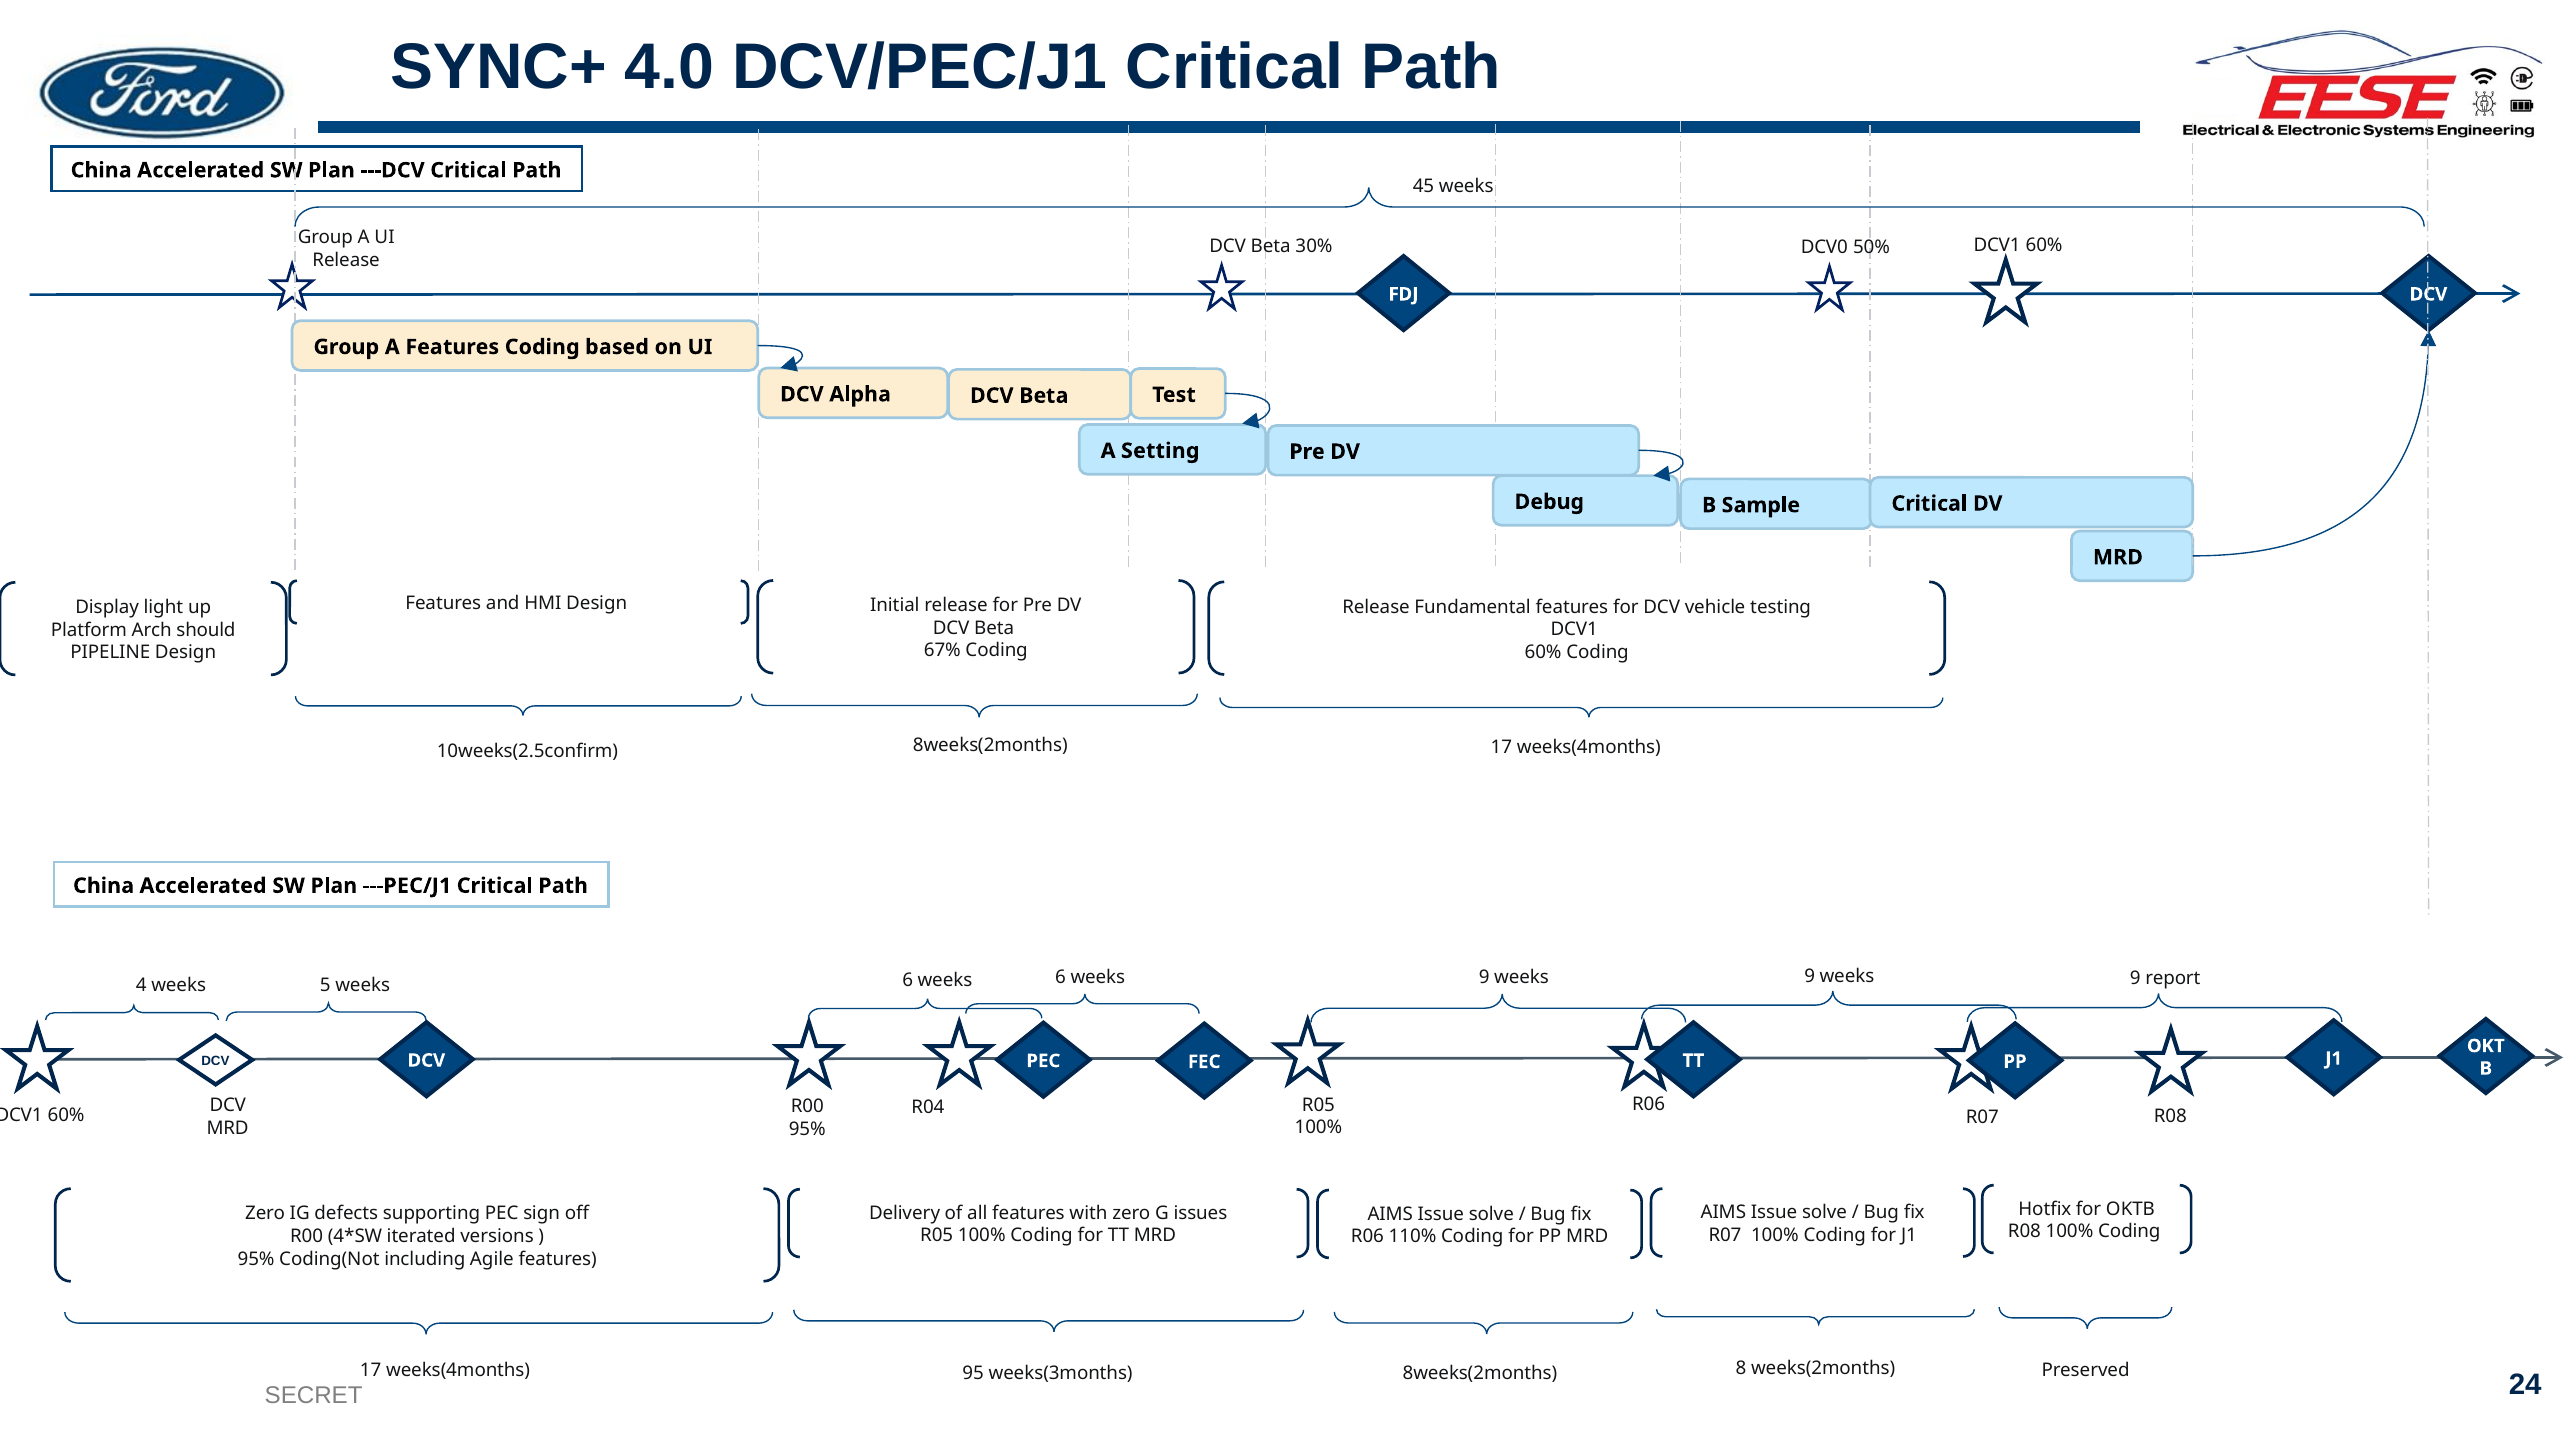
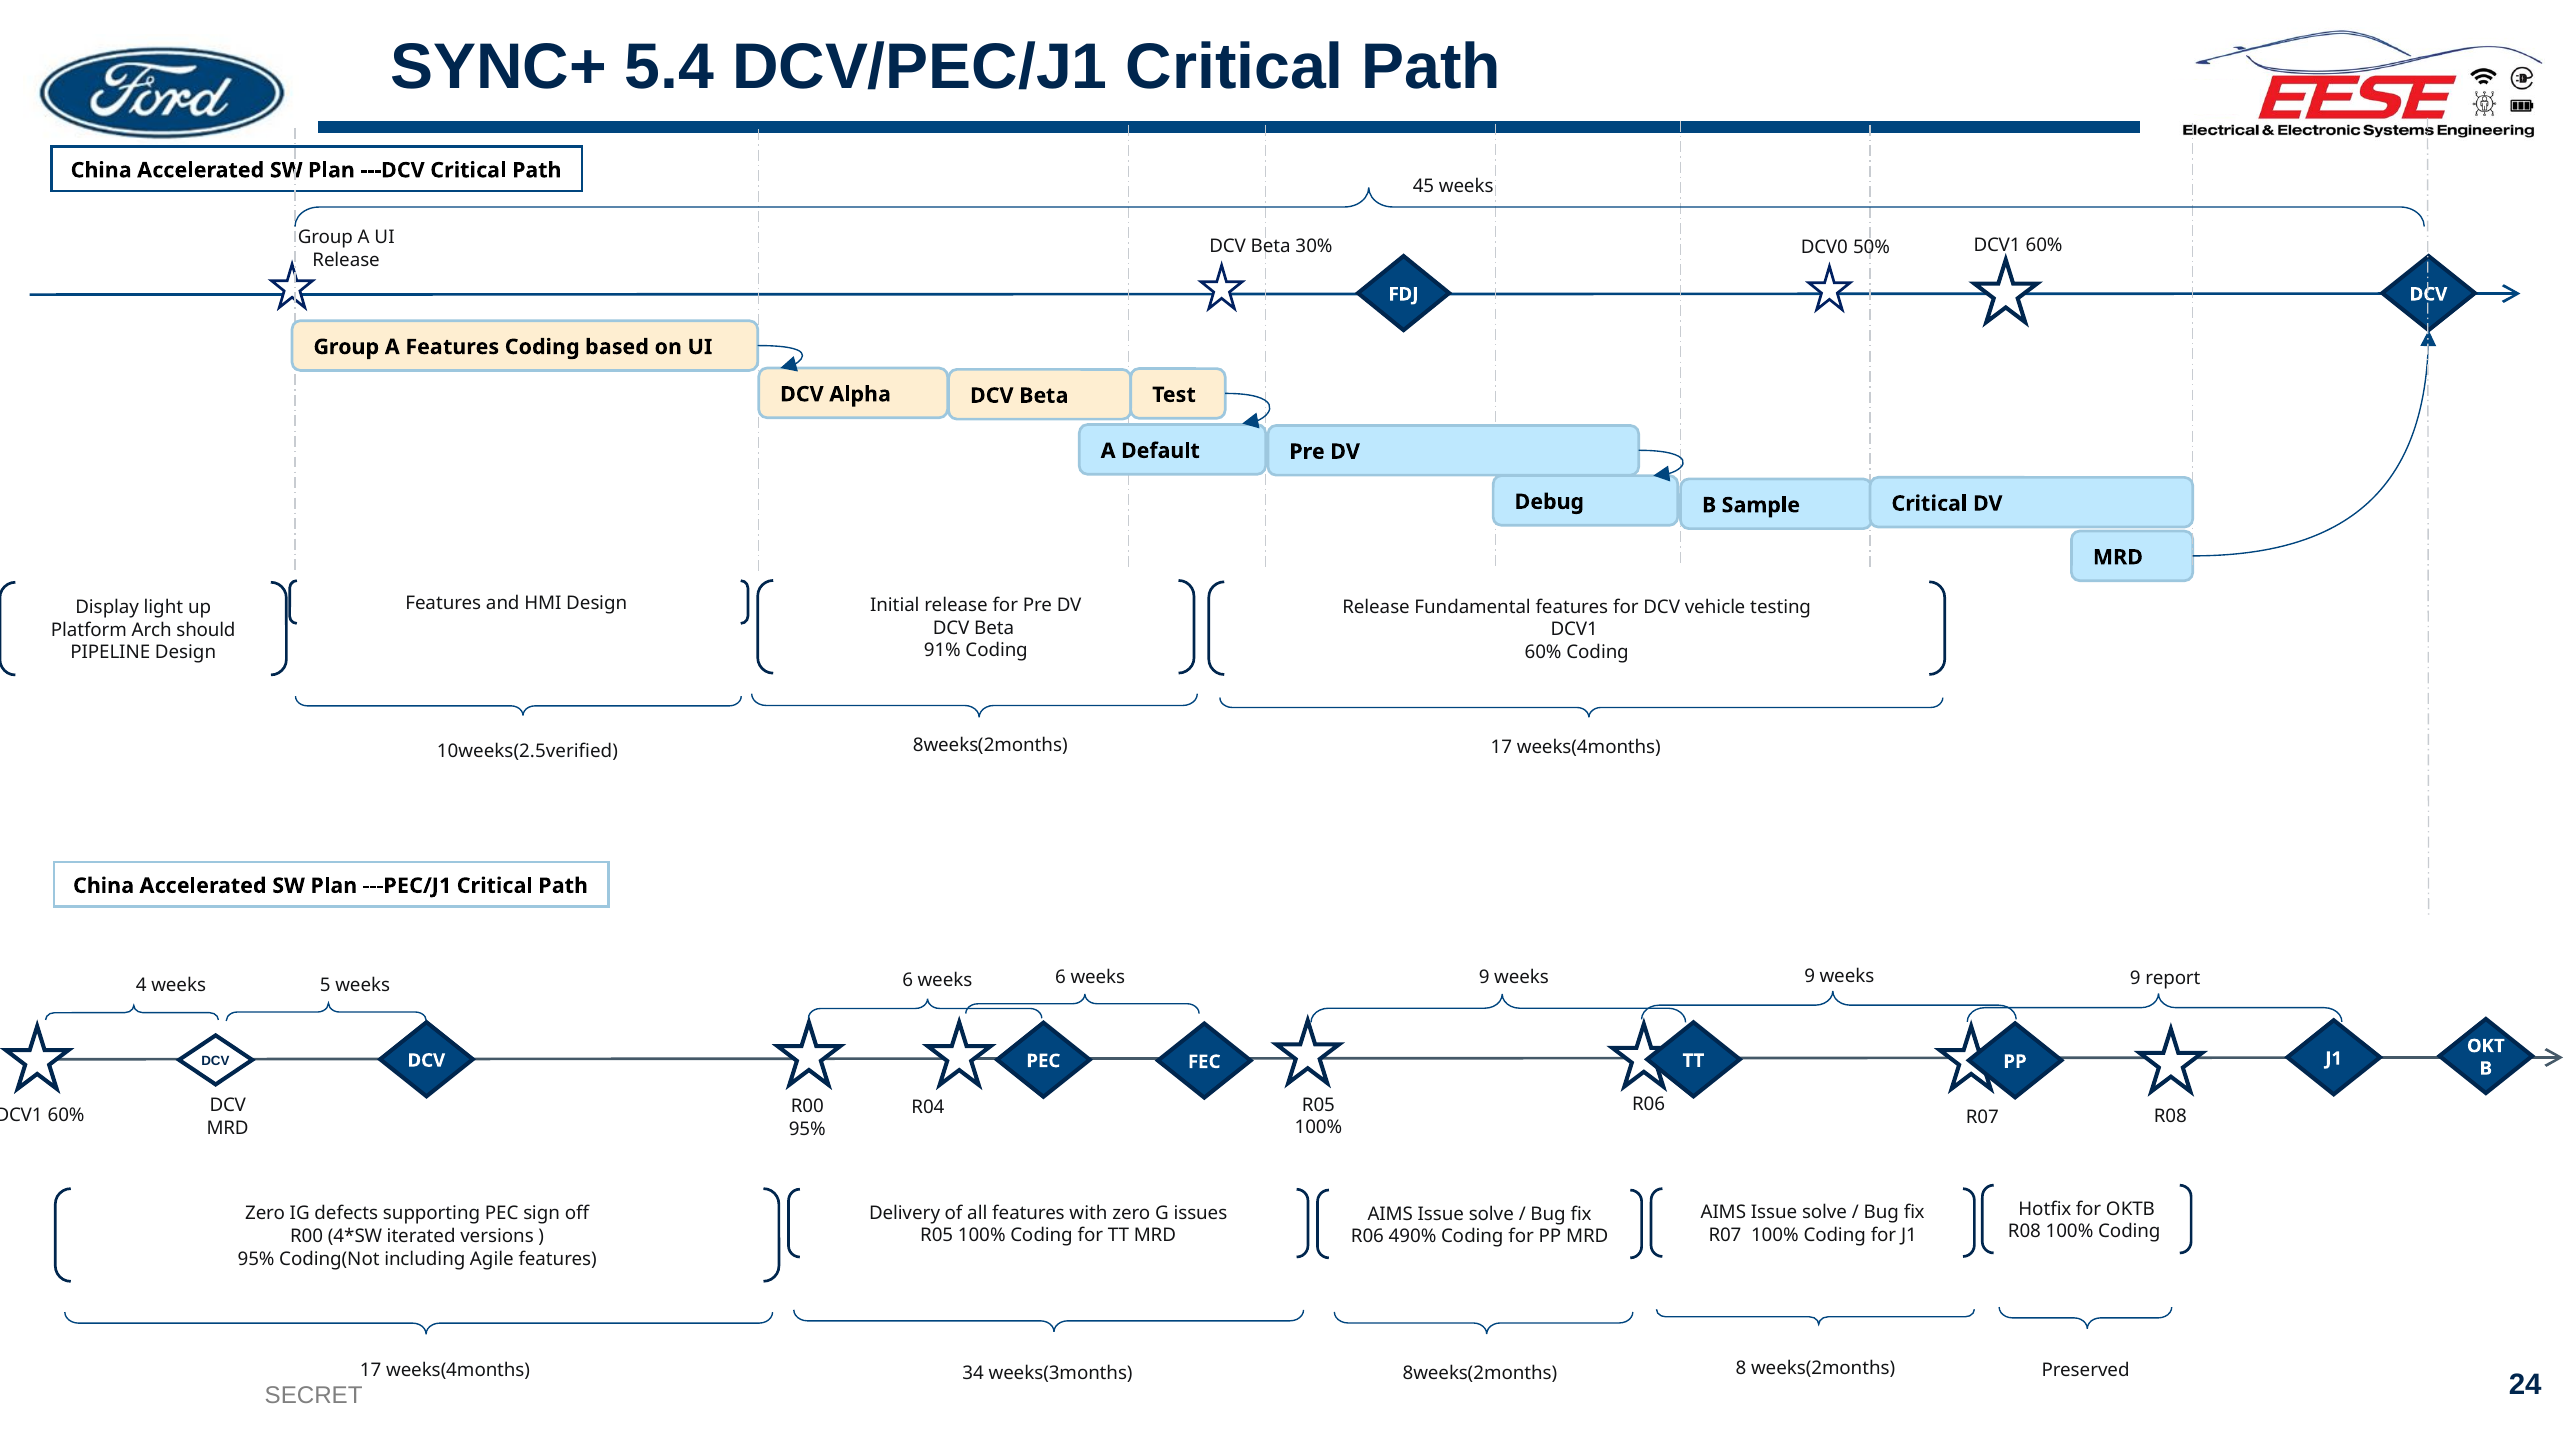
4.0: 4.0 -> 5.4
Setting: Setting -> Default
67%: 67% -> 91%
10weeks(2.5confirm: 10weeks(2.5confirm -> 10weeks(2.5verified
110%: 110% -> 490%
95: 95 -> 34
